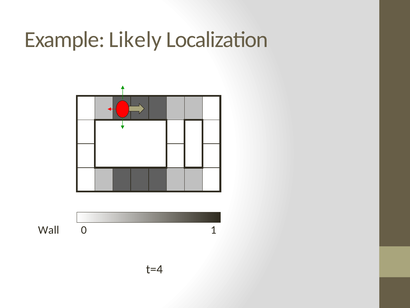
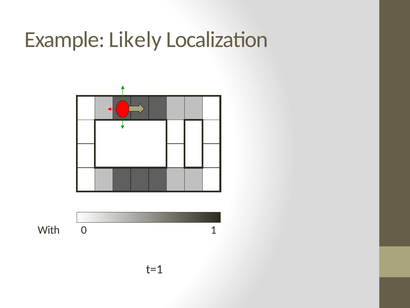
Wall: Wall -> With
t=4: t=4 -> t=1
